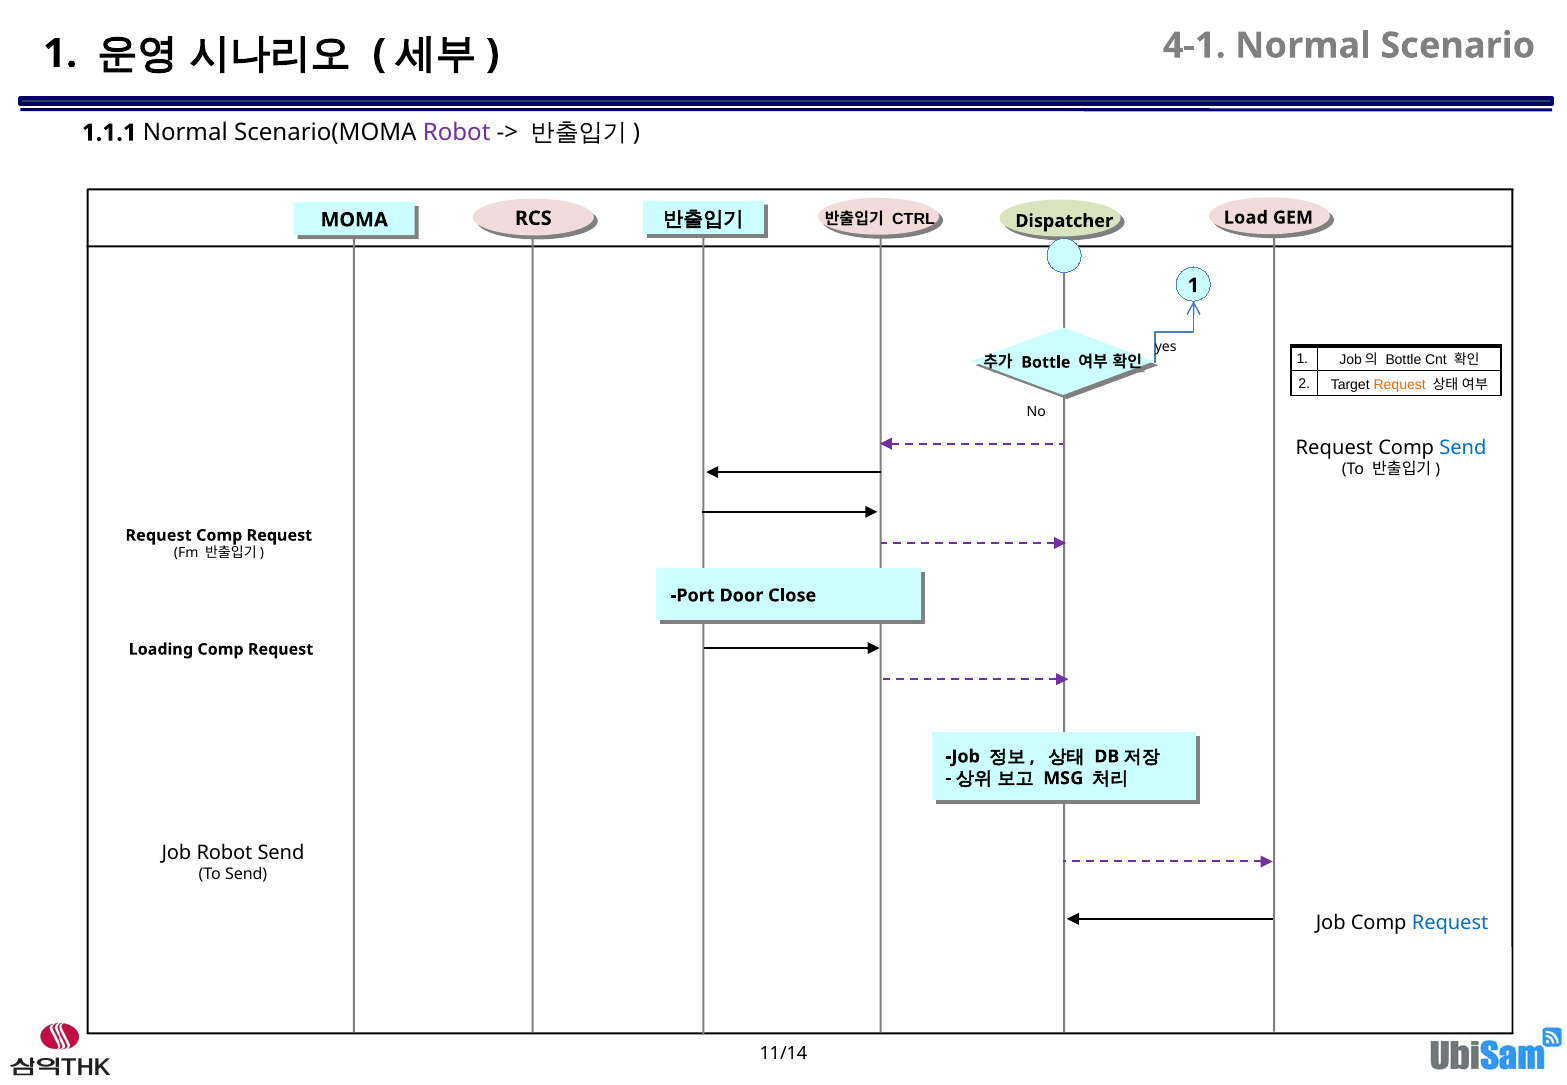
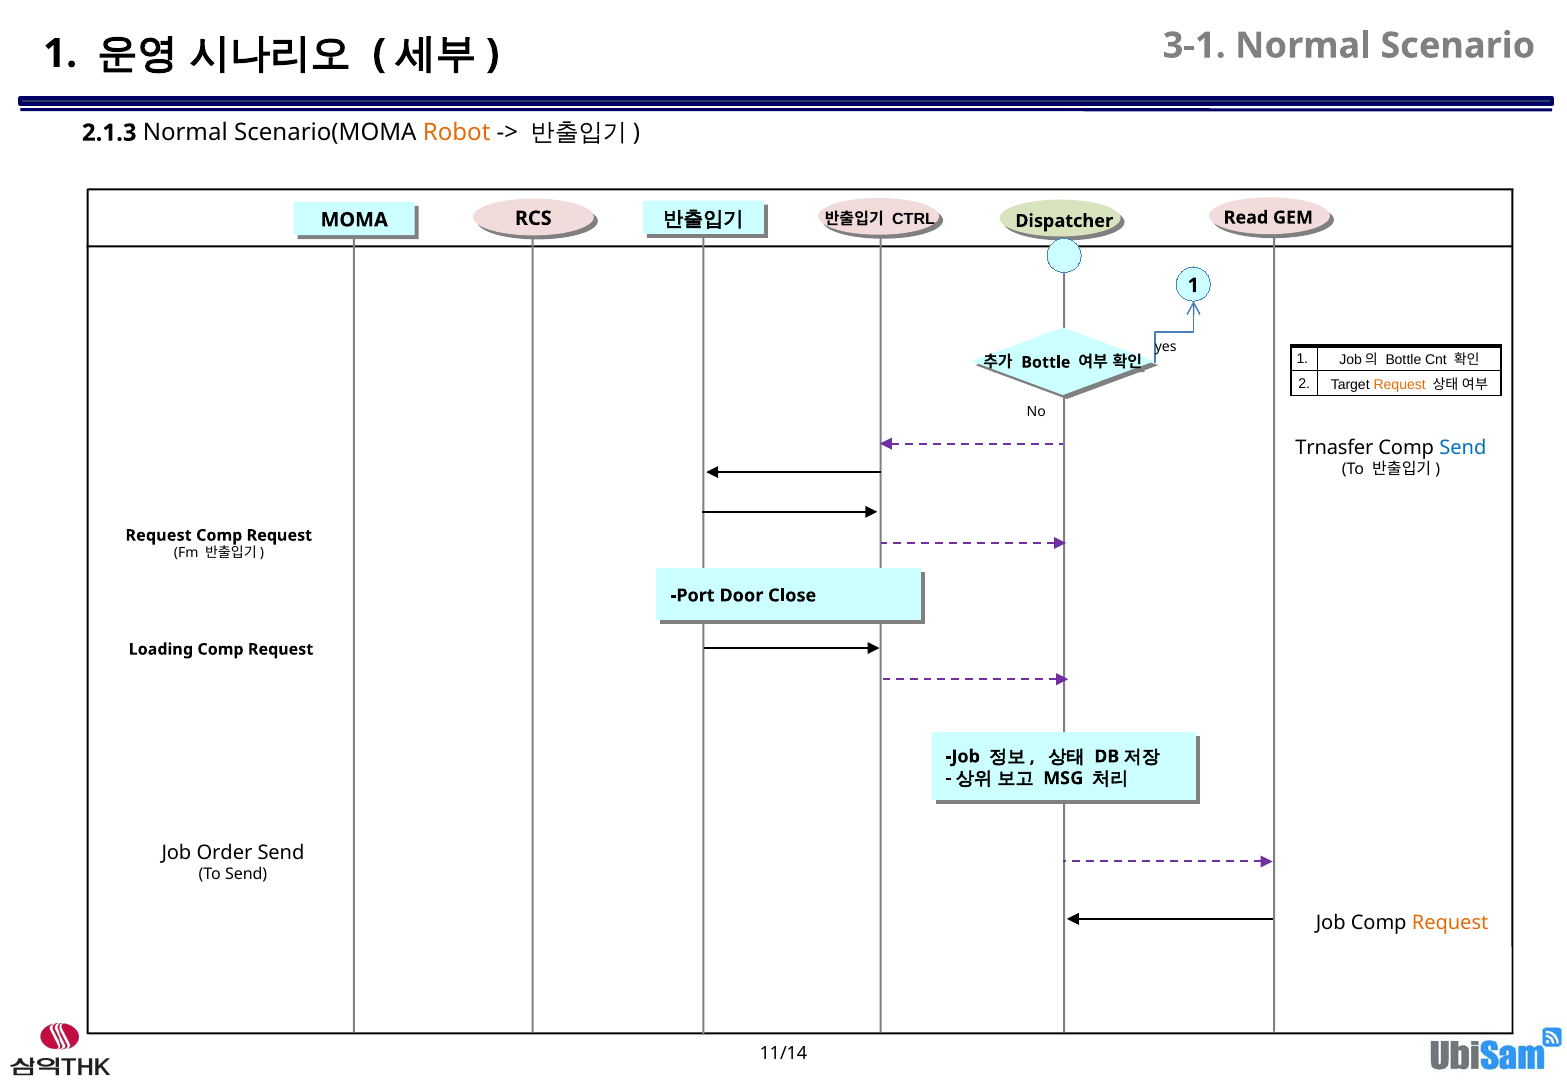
4-1: 4-1 -> 3-1
1.1.1: 1.1.1 -> 2.1.3
Robot at (457, 133) colour: purple -> orange
Load: Load -> Read
Request at (1334, 448): Request -> Trnasfer
Job Robot: Robot -> Order
Request at (1450, 923) colour: blue -> orange
